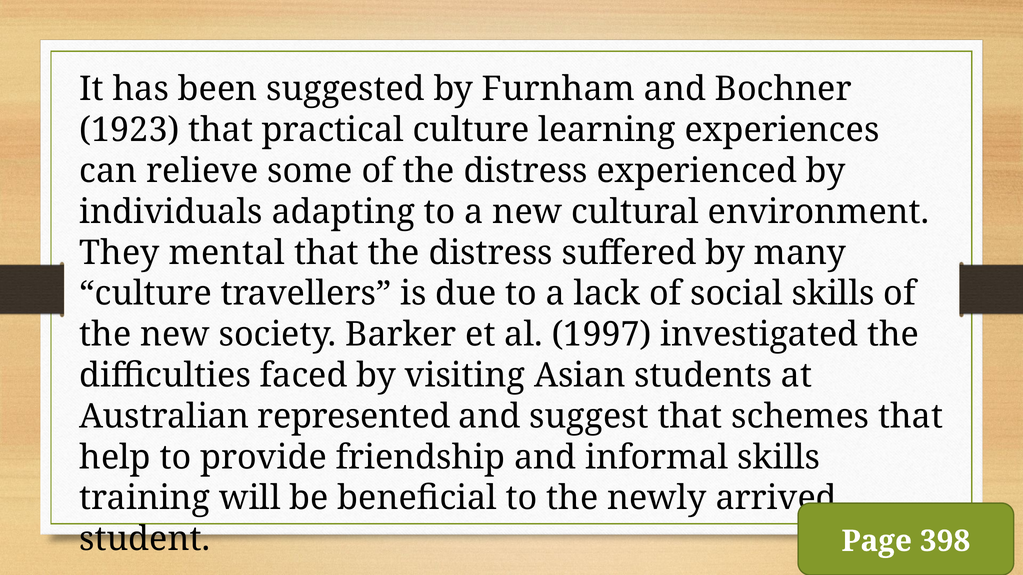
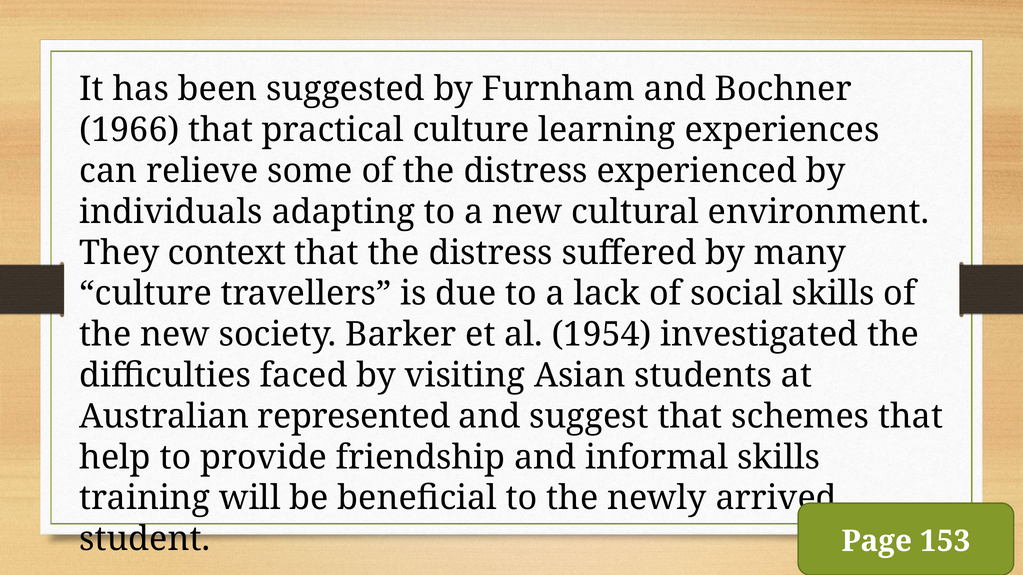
1923: 1923 -> 1966
mental: mental -> context
1997: 1997 -> 1954
398: 398 -> 153
